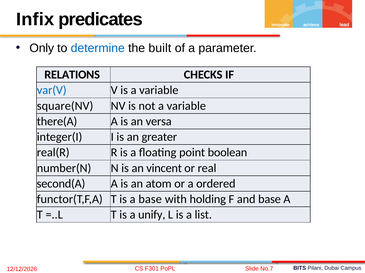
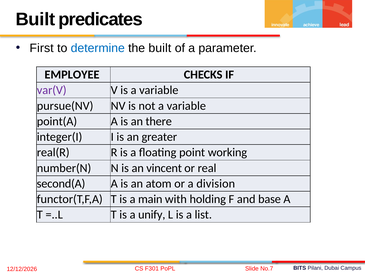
Infix at (35, 19): Infix -> Built
Only: Only -> First
RELATIONS: RELATIONS -> EMPLOYEE
var(V colour: blue -> purple
square(NV: square(NV -> pursue(NV
there(A: there(A -> point(A
versa: versa -> there
boolean: boolean -> working
ordered: ordered -> division
a base: base -> main
